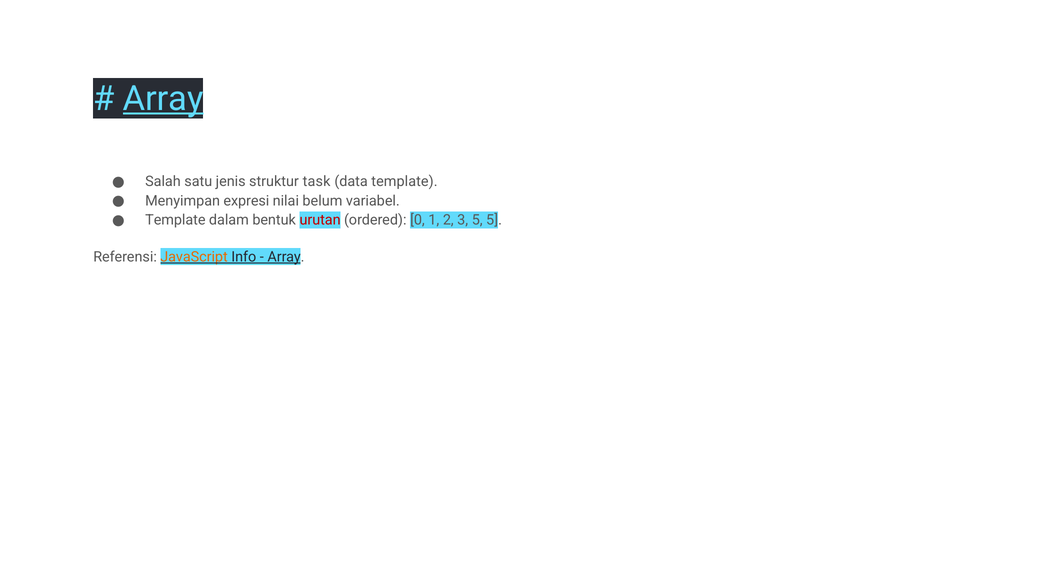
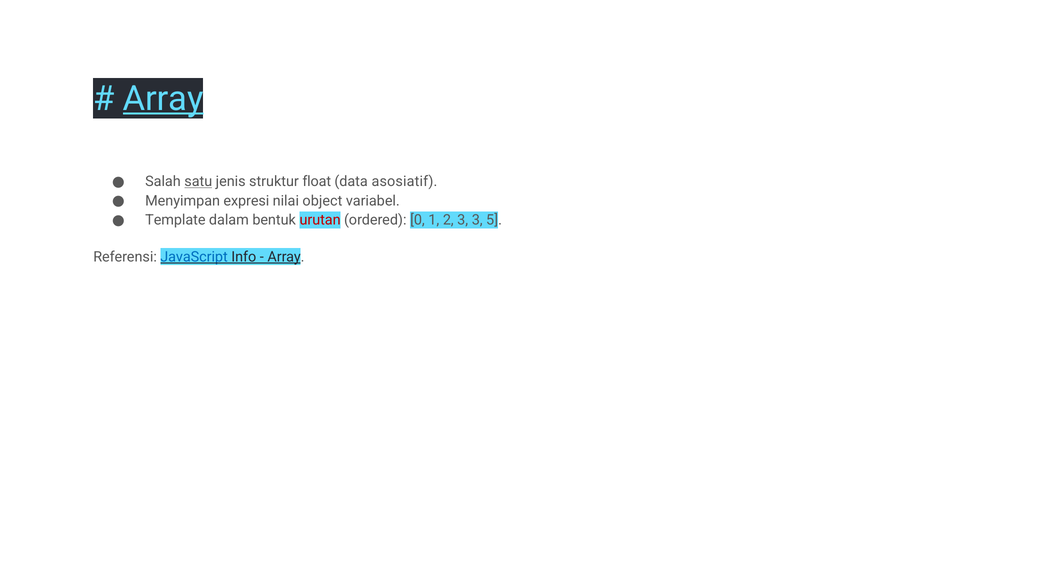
satu underline: none -> present
task: task -> float
data template: template -> asosiatif
belum: belum -> object
3 5: 5 -> 3
JavaScript colour: orange -> blue
